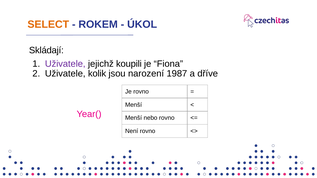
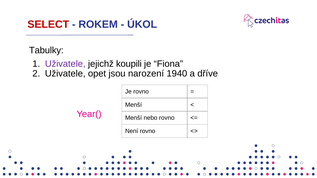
SELECT colour: orange -> red
Skládají: Skládají -> Tabulky
kolik: kolik -> opet
1987: 1987 -> 1940
